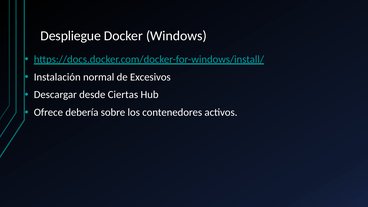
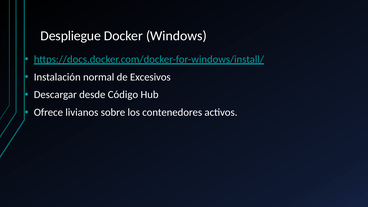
Ciertas: Ciertas -> Código
debería: debería -> livianos
